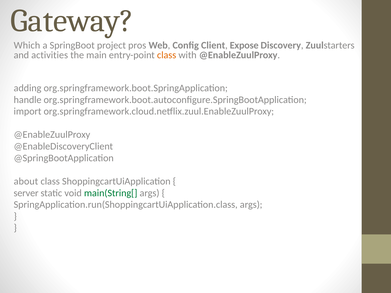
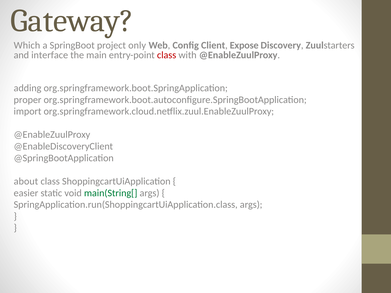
pros: pros -> only
activities: activities -> interface
class at (167, 55) colour: orange -> red
handle: handle -> proper
server: server -> easier
